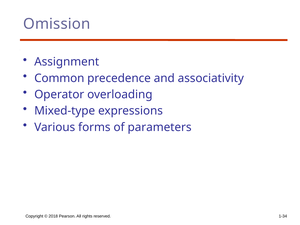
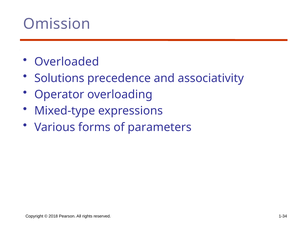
Assignment: Assignment -> Overloaded
Common: Common -> Solutions
